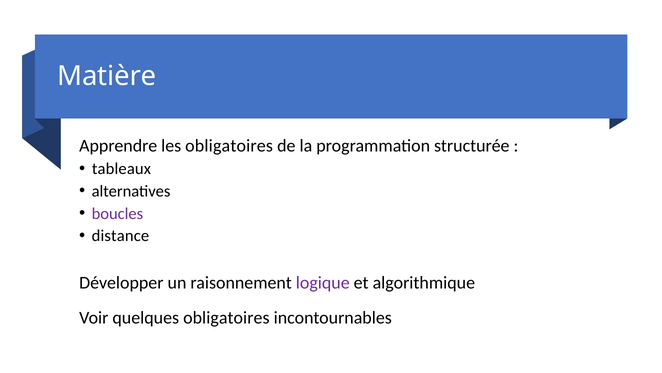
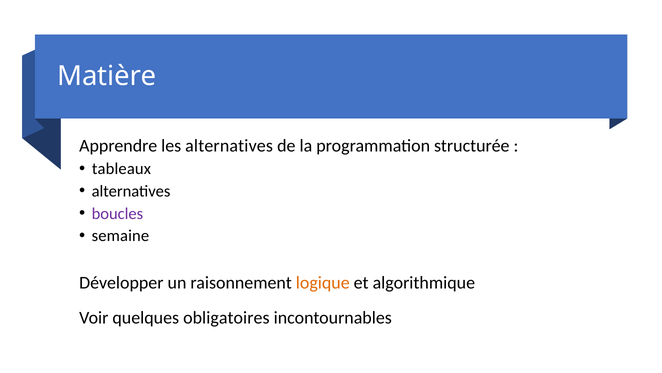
les obligatoires: obligatoires -> alternatives
distance: distance -> semaine
logique colour: purple -> orange
